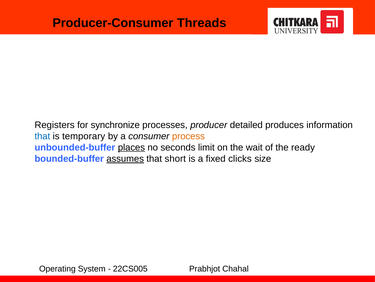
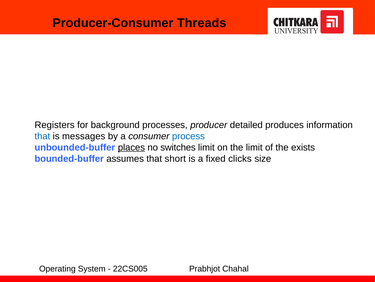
synchronize: synchronize -> background
temporary: temporary -> messages
process colour: orange -> blue
seconds: seconds -> switches
the wait: wait -> limit
ready: ready -> exists
assumes underline: present -> none
